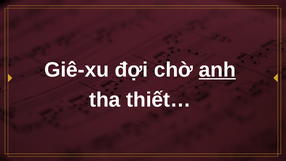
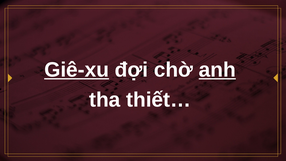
Giê-xu underline: none -> present
